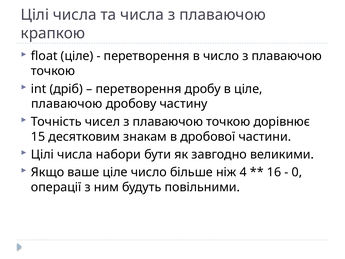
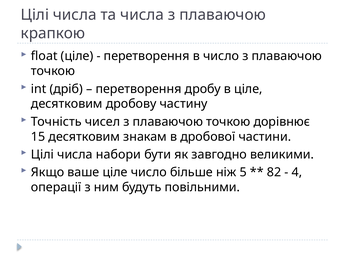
плаваючою at (67, 104): плаваючою -> десятковим
4: 4 -> 5
16: 16 -> 82
0: 0 -> 4
